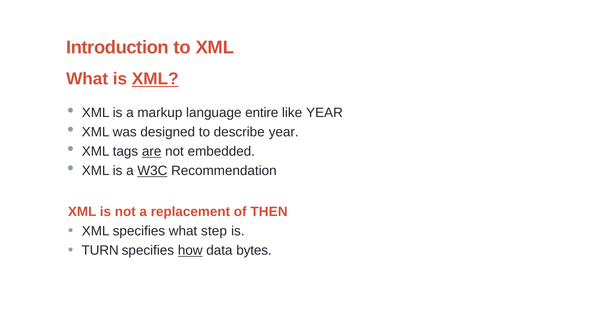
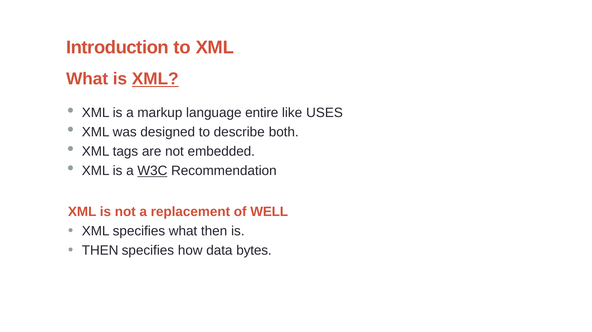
like YEAR: YEAR -> USES
describe year: year -> both
are underline: present -> none
THEN: THEN -> WELL
what step: step -> then
TURN at (100, 250): TURN -> THEN
how underline: present -> none
